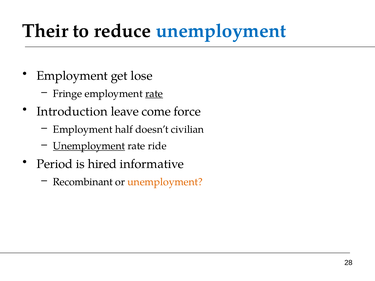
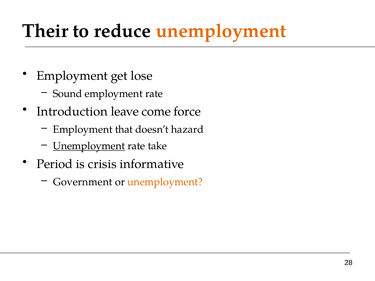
unemployment at (221, 31) colour: blue -> orange
Fringe: Fringe -> Sound
rate at (154, 94) underline: present -> none
half: half -> that
civilian: civilian -> hazard
ride: ride -> take
hired: hired -> crisis
Recombinant: Recombinant -> Government
